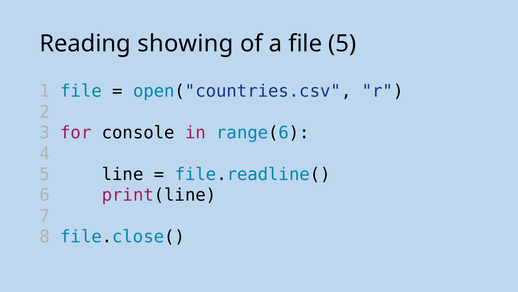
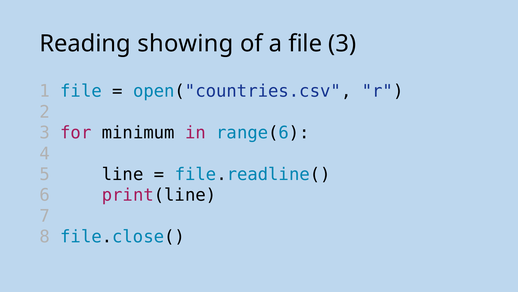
file 5: 5 -> 3
console: console -> minimum
